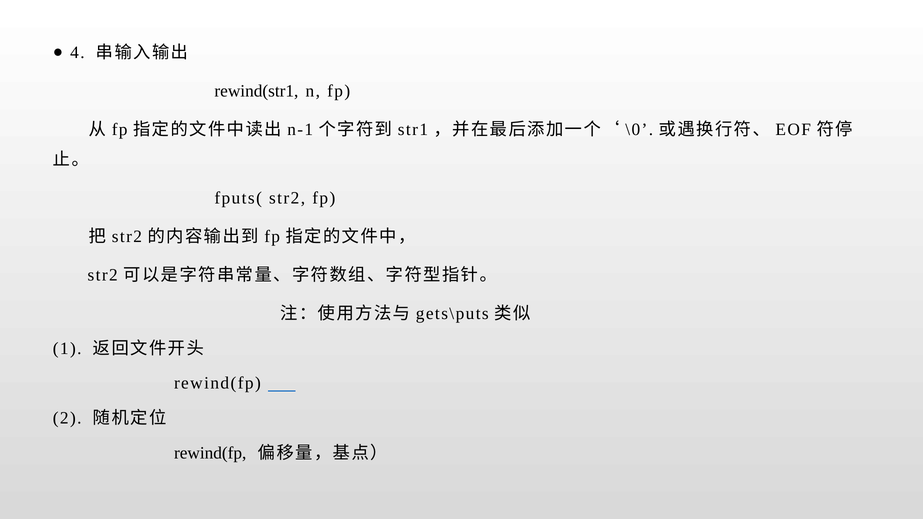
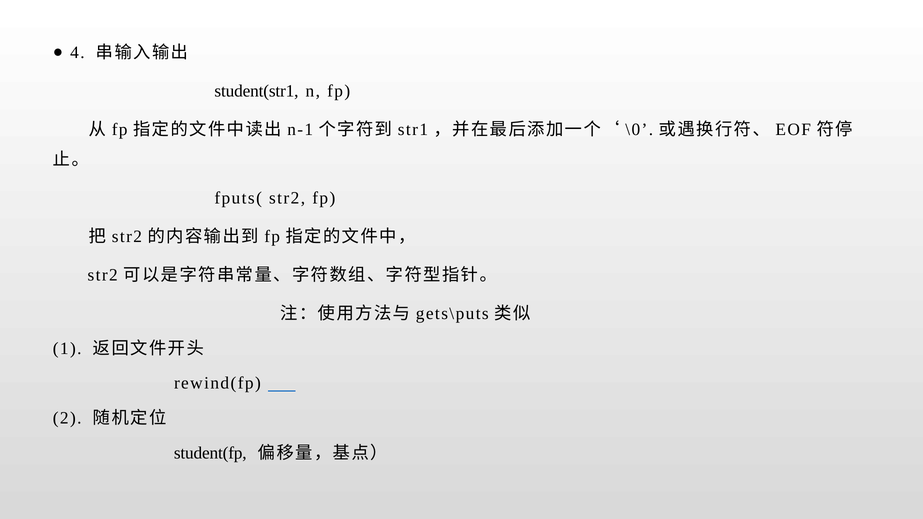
rewind(str1: rewind(str1 -> student(str1
rewind(fp at (210, 453): rewind(fp -> student(fp
